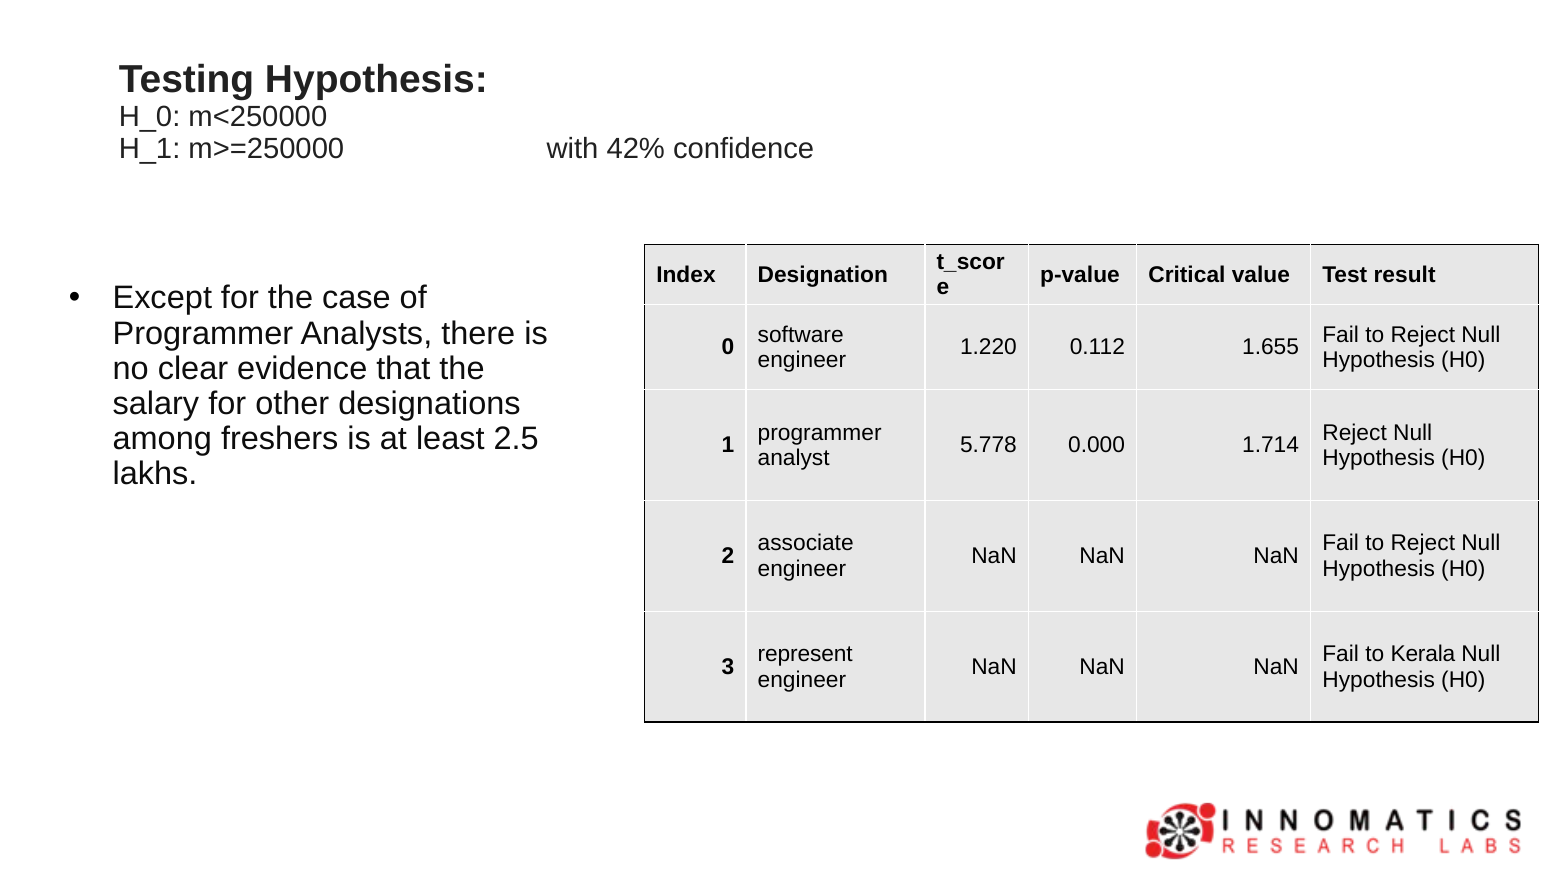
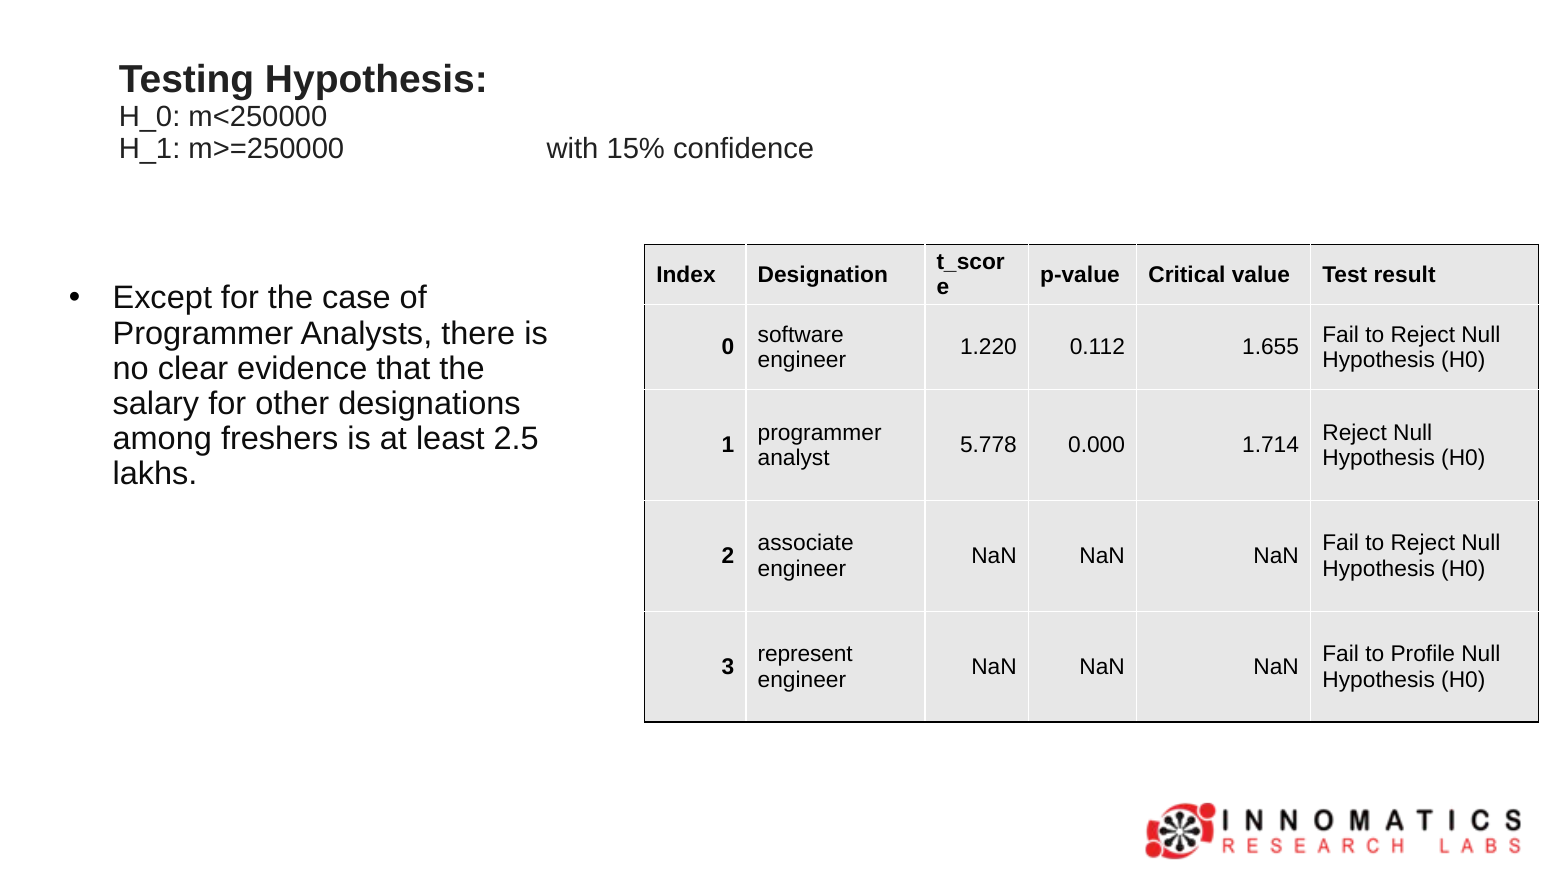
42%: 42% -> 15%
Kerala: Kerala -> Profile
